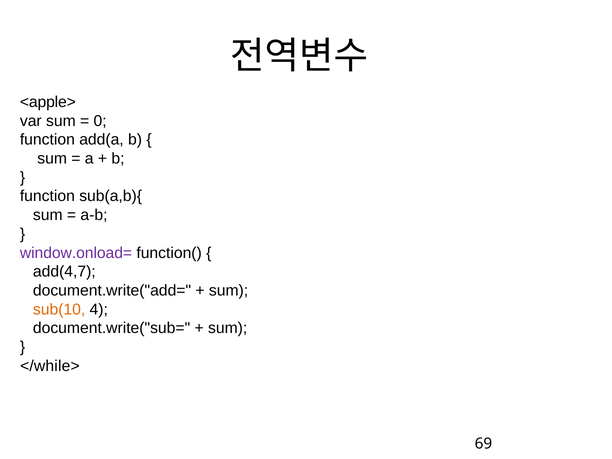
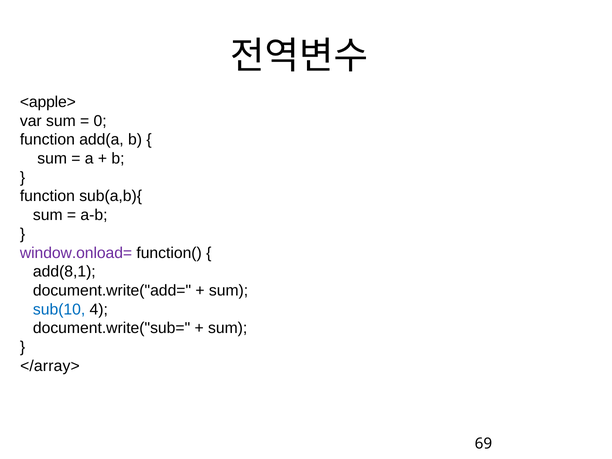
add(4,7: add(4,7 -> add(8,1
sub(10 colour: orange -> blue
</while>: </while> -> </array>
